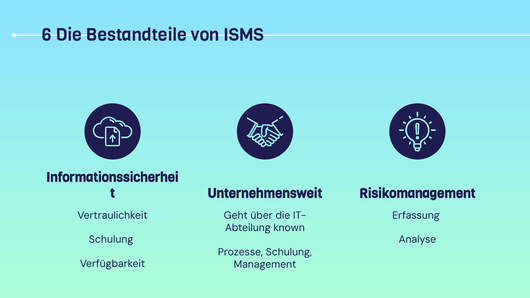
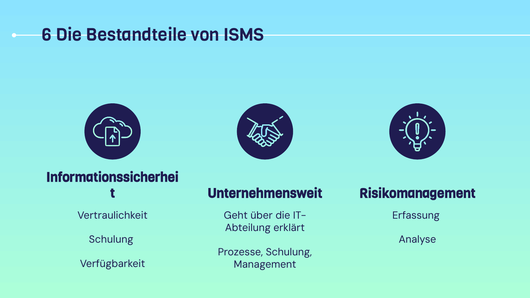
known: known -> erklärt
